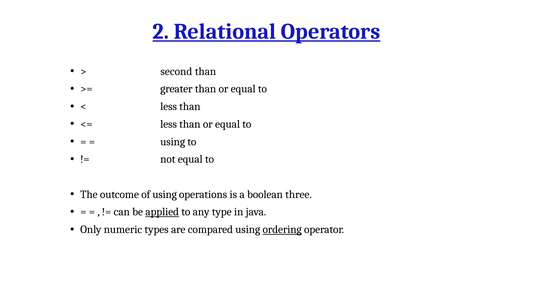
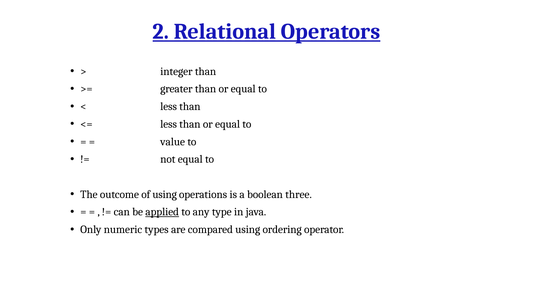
second: second -> integer
using at (173, 142): using -> value
ordering underline: present -> none
